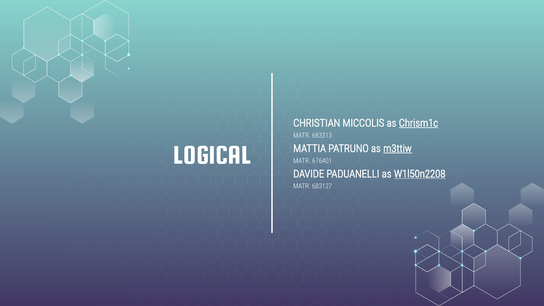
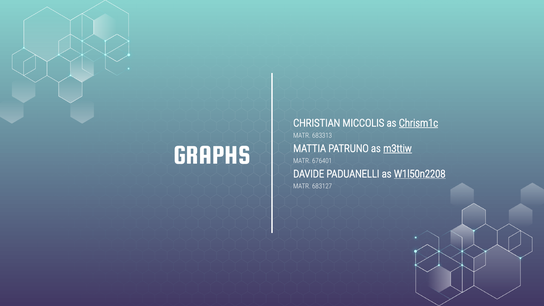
LOGICAL: LOGICAL -> GRAPHS
